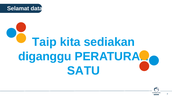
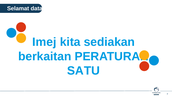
Taip: Taip -> Imej
diganggu: diganggu -> berkaitan
